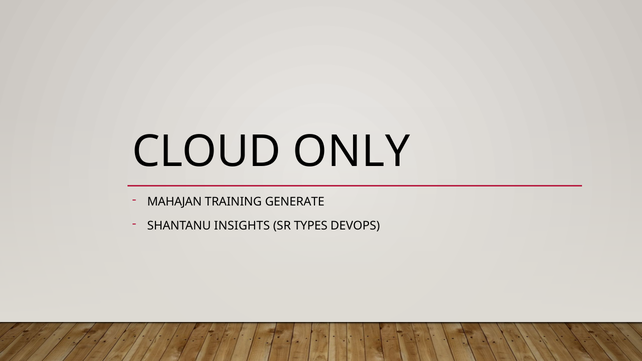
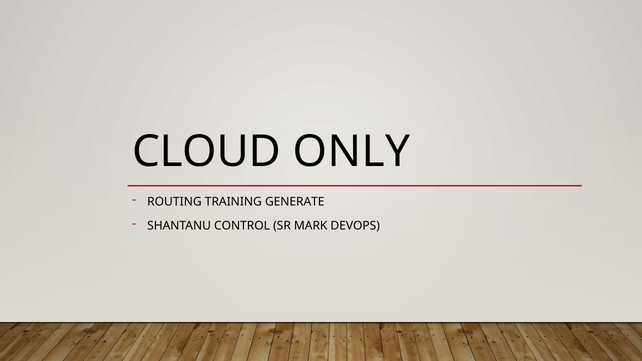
MAHAJAN: MAHAJAN -> ROUTING
INSIGHTS: INSIGHTS -> CONTROL
TYPES: TYPES -> MARK
